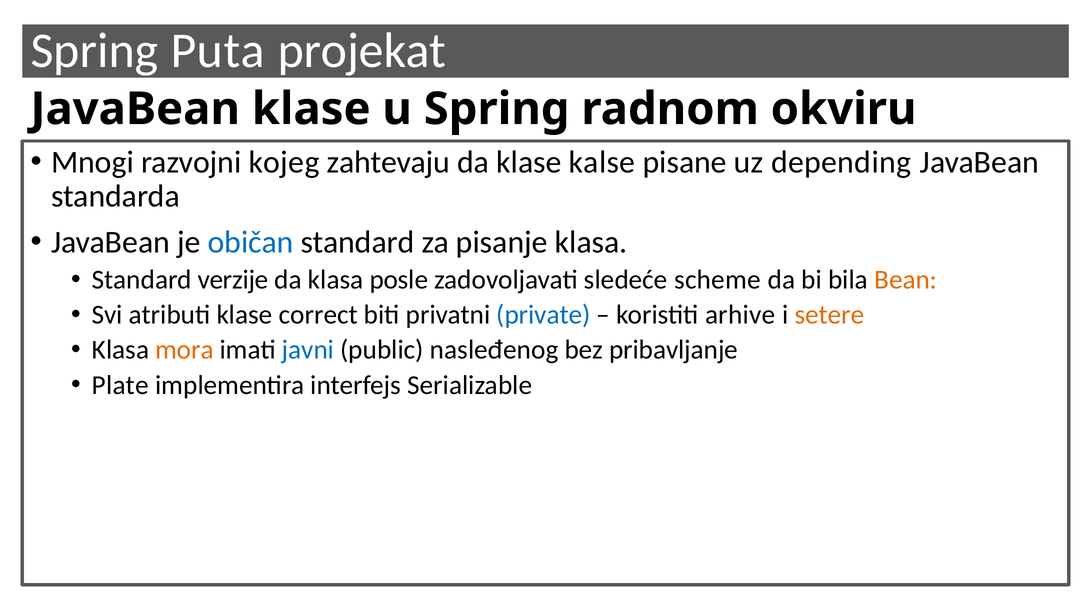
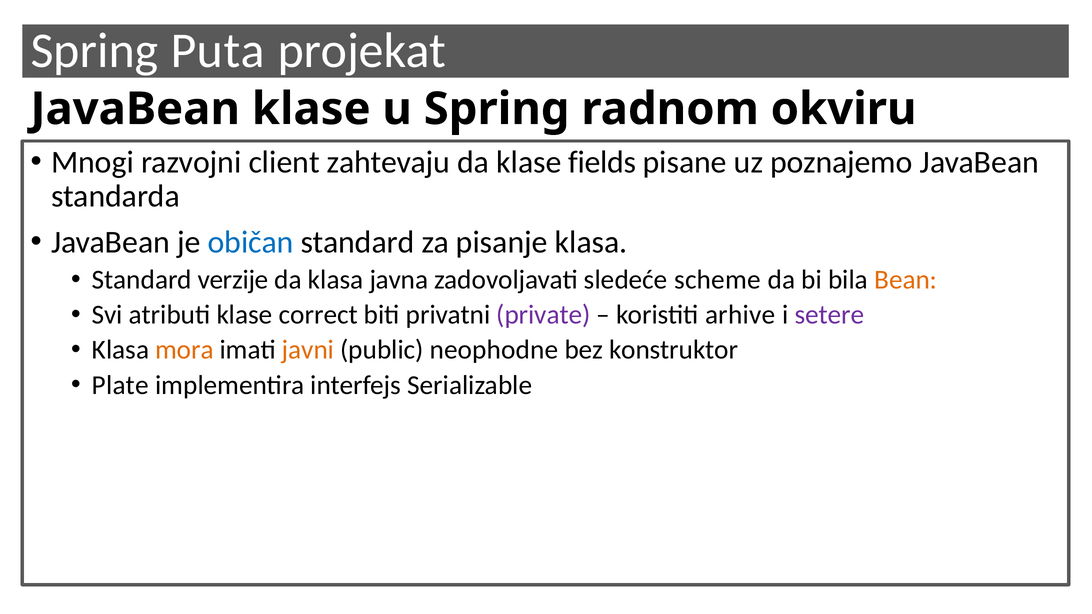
kojeg: kojeg -> client
kalse: kalse -> fields
depending: depending -> poznajemo
posle: posle -> javna
private colour: blue -> purple
setere colour: orange -> purple
javni colour: blue -> orange
nasleđenog: nasleđenog -> neophodne
pribavljanje: pribavljanje -> konstruktor
